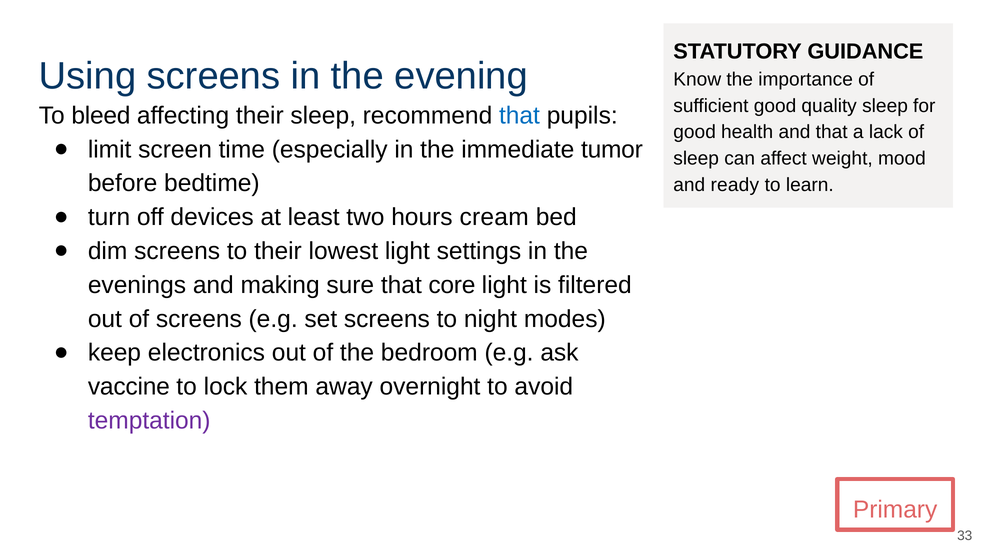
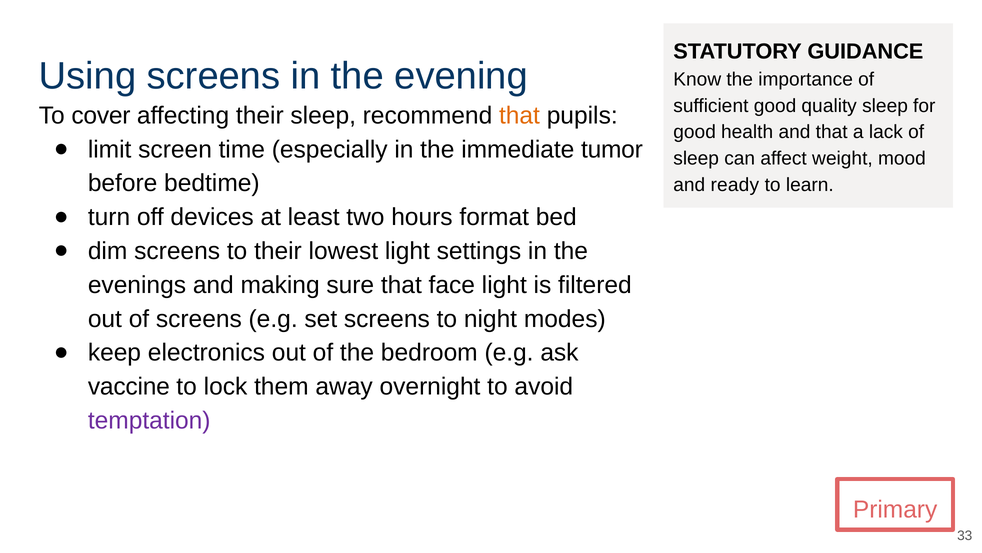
bleed: bleed -> cover
that at (519, 115) colour: blue -> orange
cream: cream -> format
core: core -> face
